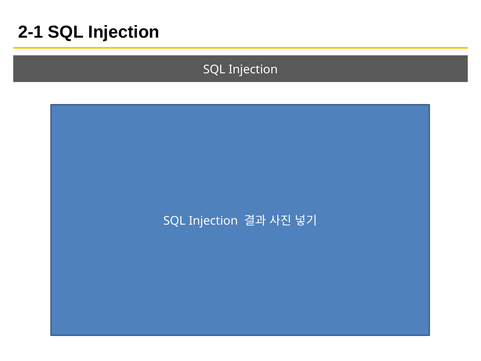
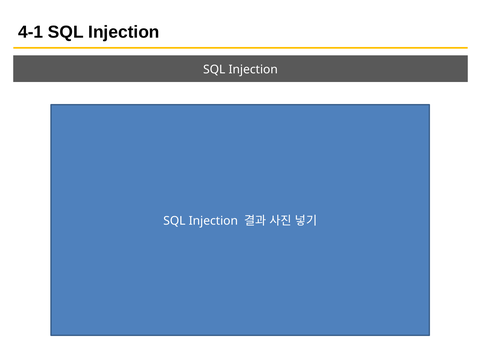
2-1: 2-1 -> 4-1
